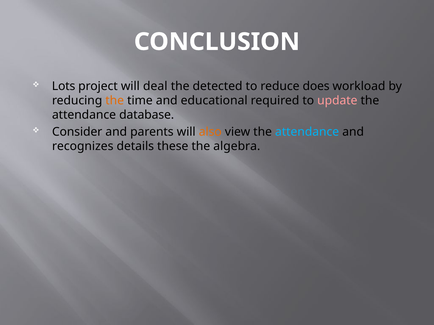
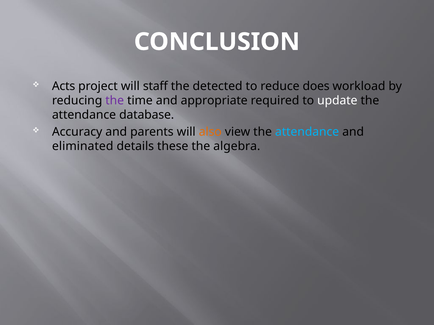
Lots: Lots -> Acts
deal: deal -> staff
the at (115, 101) colour: orange -> purple
educational: educational -> appropriate
update colour: pink -> white
Consider: Consider -> Accuracy
recognizes: recognizes -> eliminated
